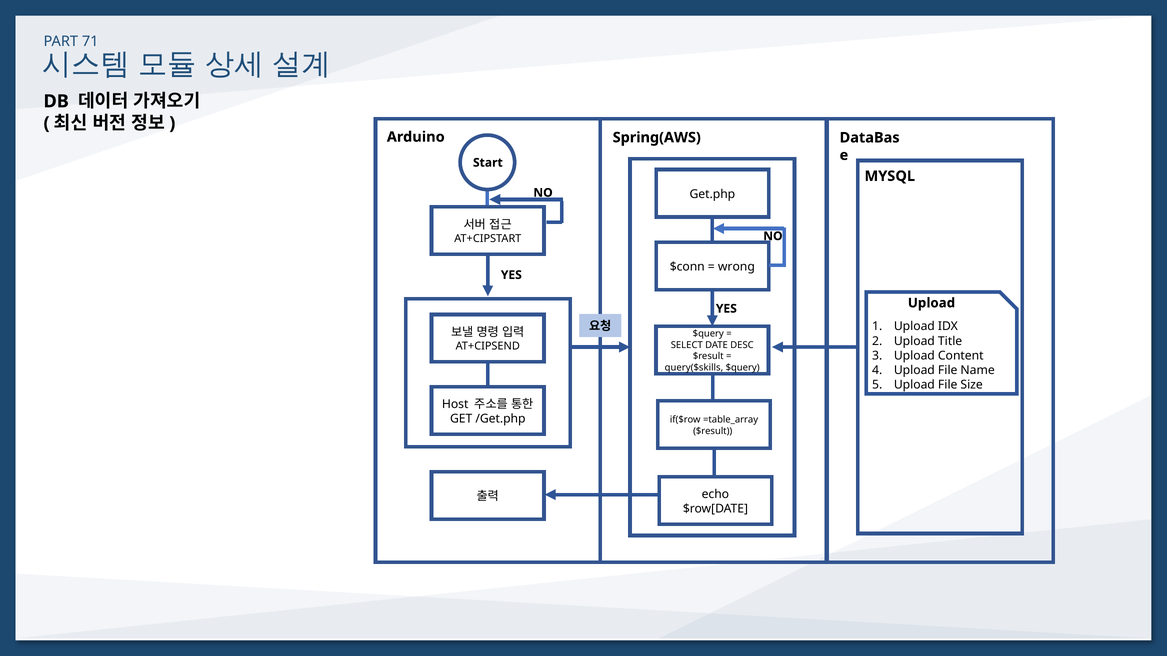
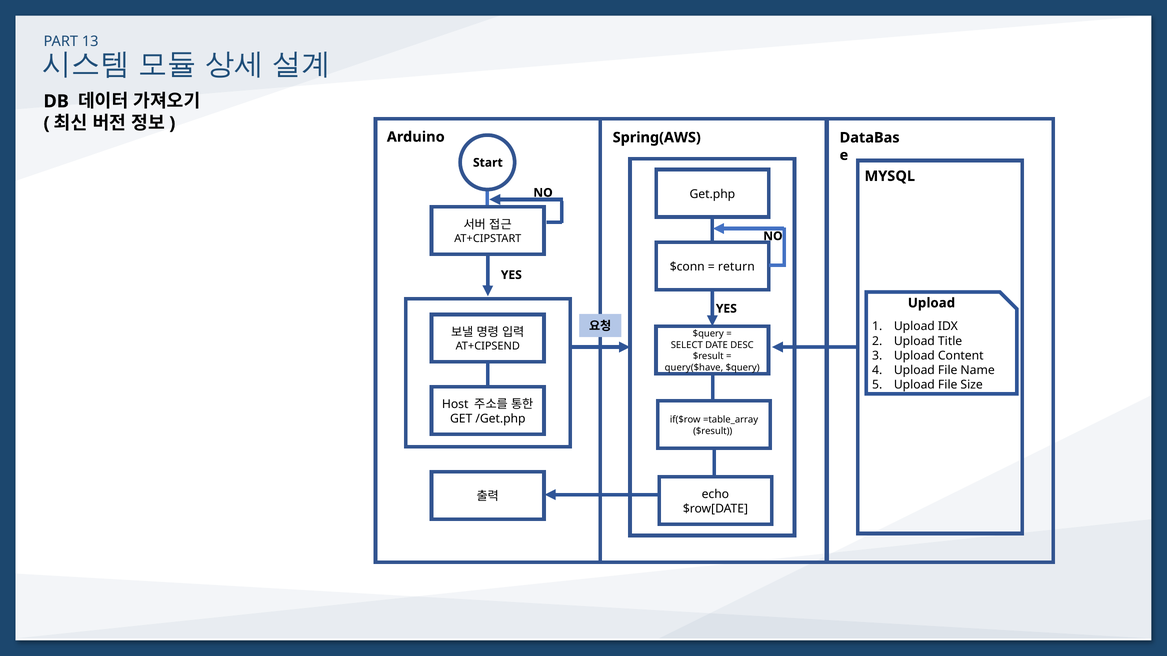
71: 71 -> 13
wrong: wrong -> return
query($skills: query($skills -> query($have
